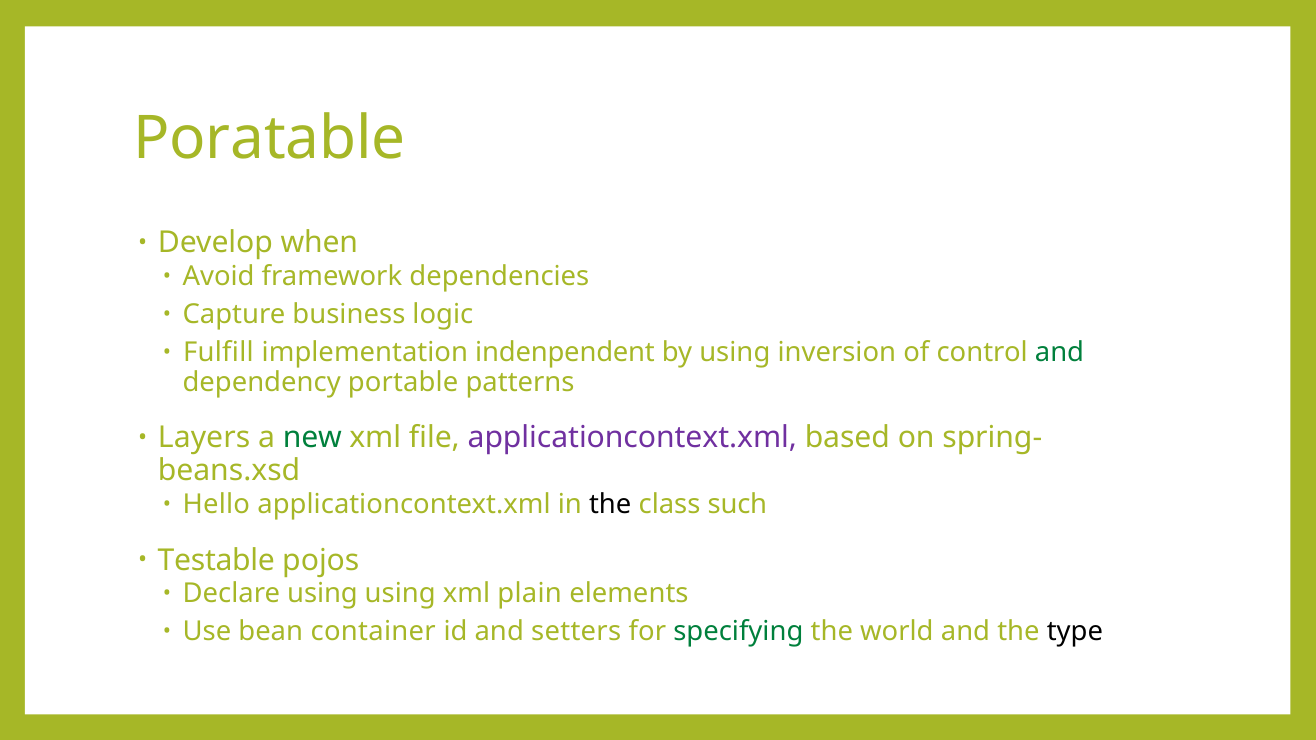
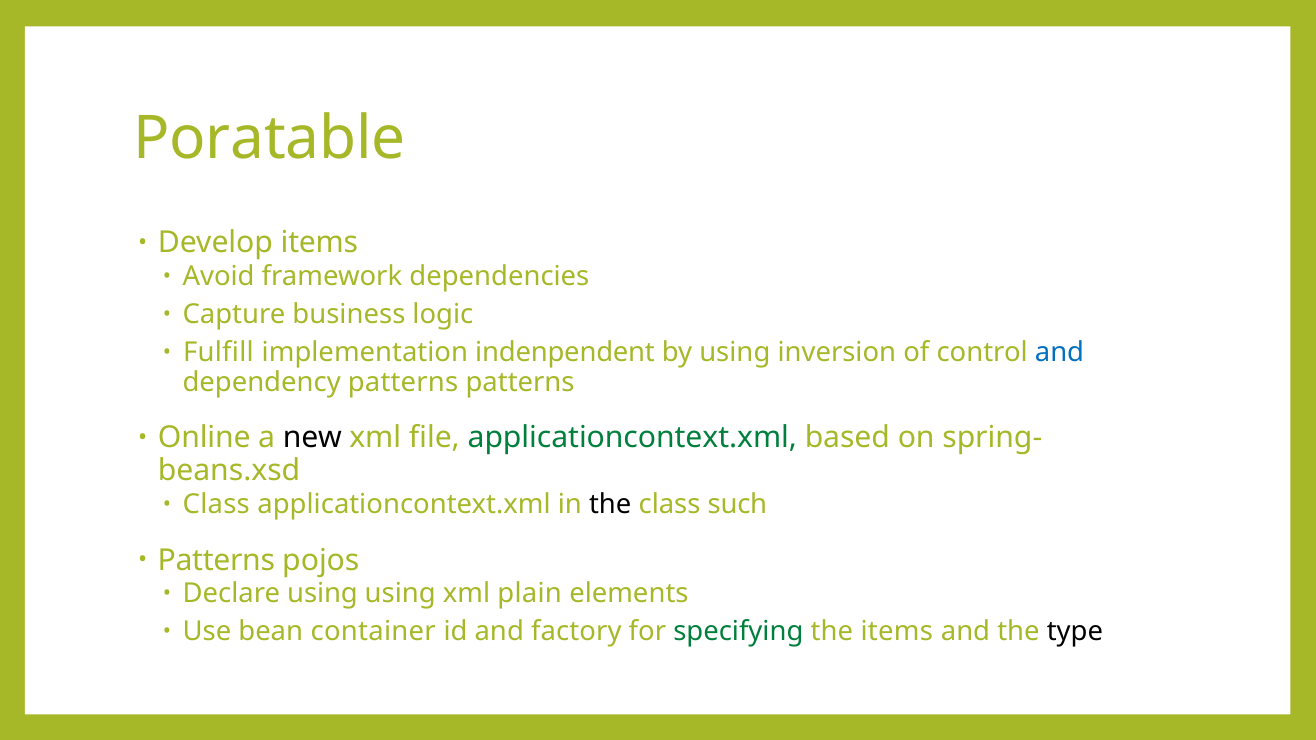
Develop when: when -> items
and at (1060, 353) colour: green -> blue
dependency portable: portable -> patterns
Layers: Layers -> Online
new colour: green -> black
applicationcontext.xml at (632, 438) colour: purple -> green
Hello at (216, 505): Hello -> Class
Testable at (216, 560): Testable -> Patterns
setters: setters -> factory
the world: world -> items
